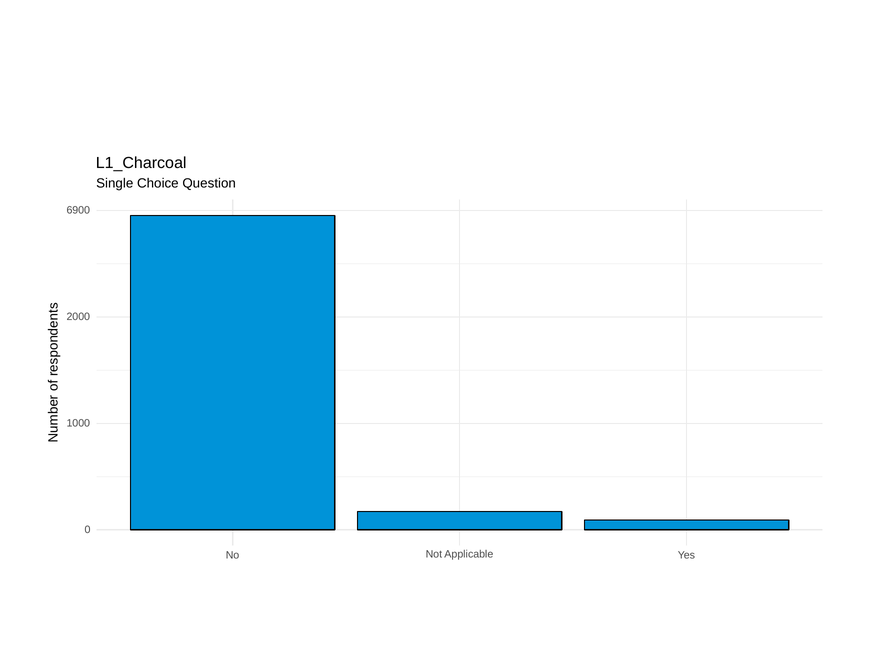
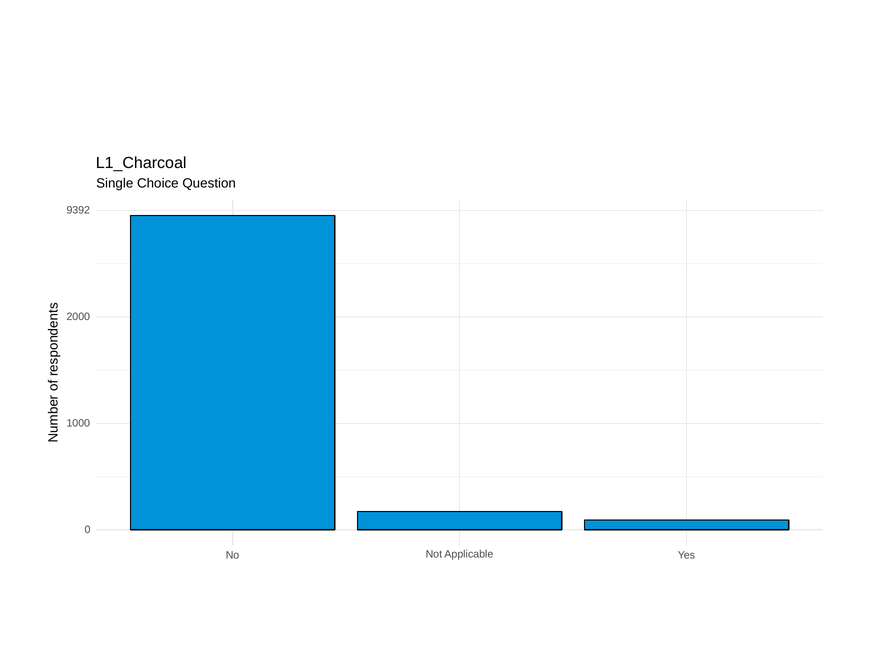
6900: 6900 -> 9392
